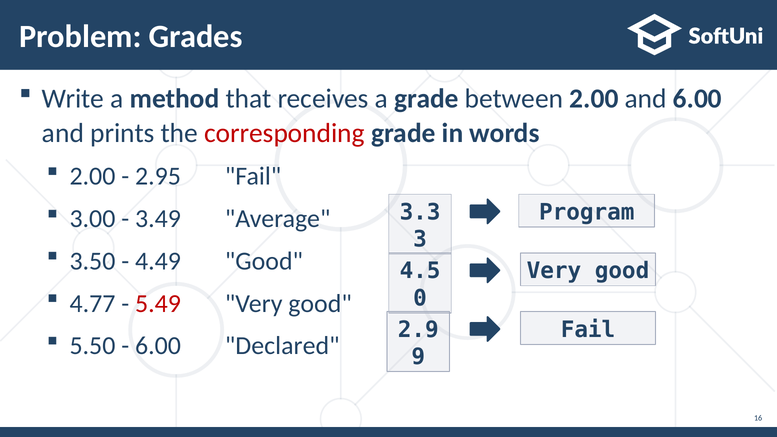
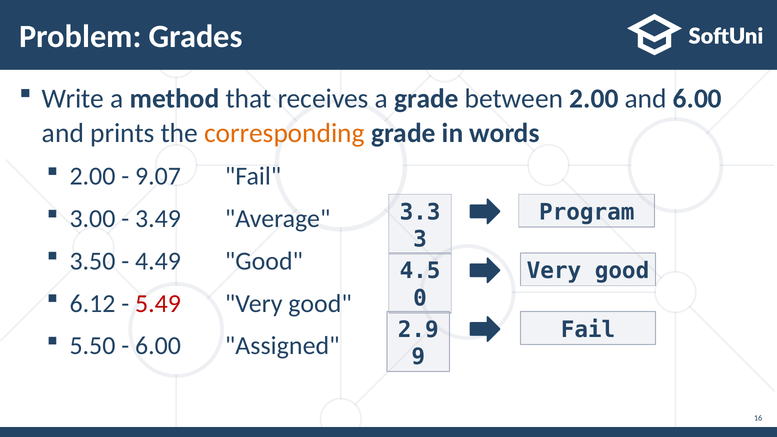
corresponding colour: red -> orange
2.95: 2.95 -> 9.07
4.77: 4.77 -> 6.12
Declared: Declared -> Assigned
